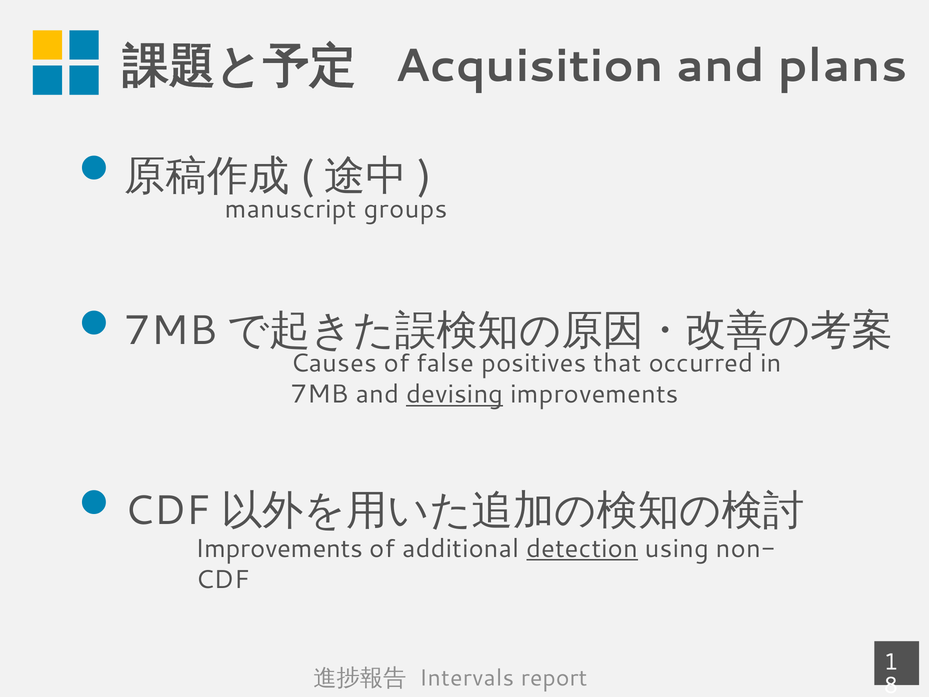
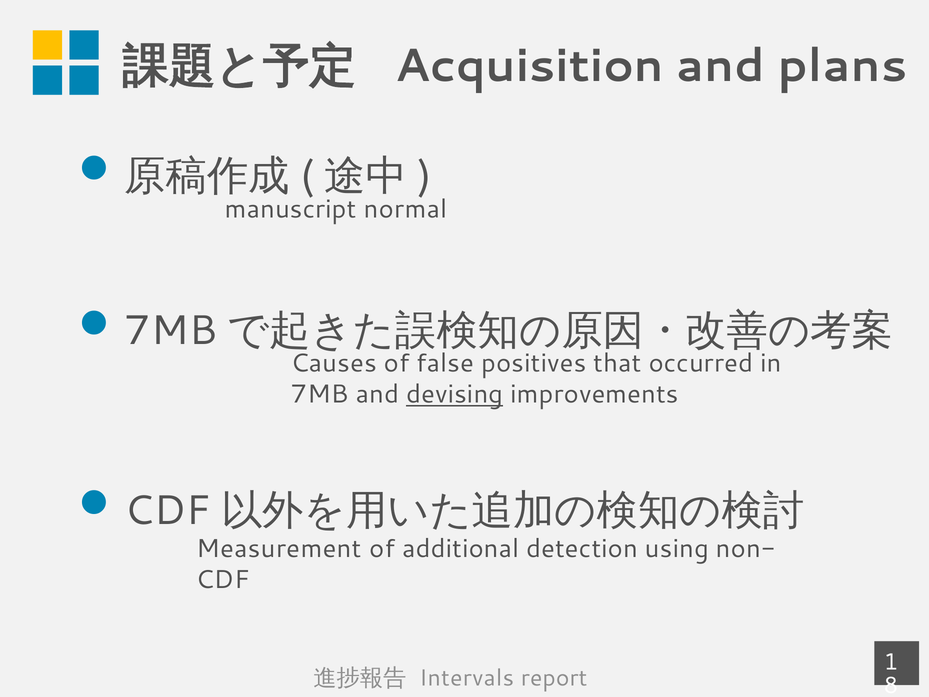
groups: groups -> normal
Improvements at (279, 549): Improvements -> Measurement
detection underline: present -> none
